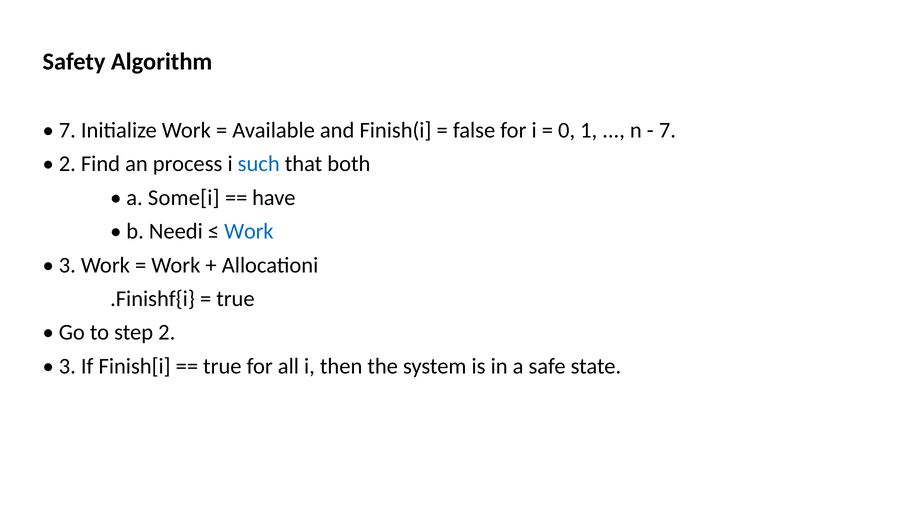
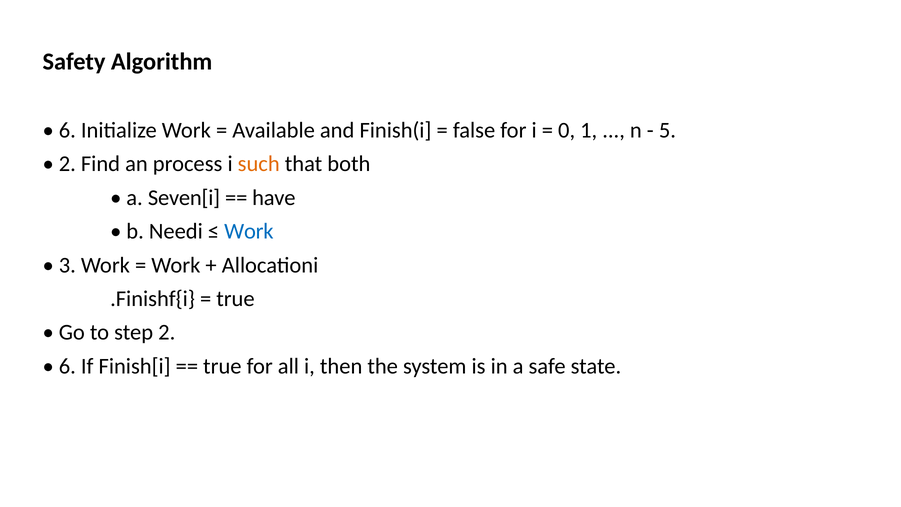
7 at (67, 130): 7 -> 6
7 at (667, 130): 7 -> 5
such colour: blue -> orange
Some[i: Some[i -> Seven[i
3 at (67, 366): 3 -> 6
